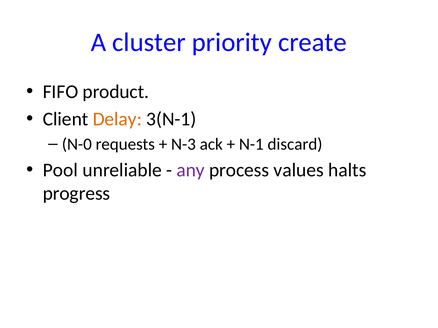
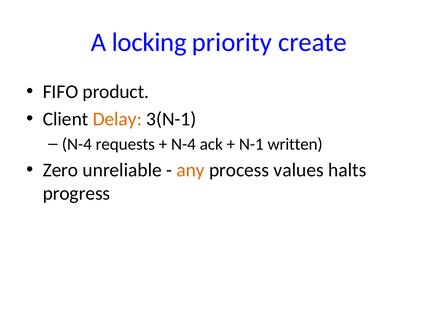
cluster: cluster -> locking
N-0 at (77, 144): N-0 -> N-4
N-3 at (183, 144): N-3 -> N-4
discard: discard -> written
Pool: Pool -> Zero
any colour: purple -> orange
